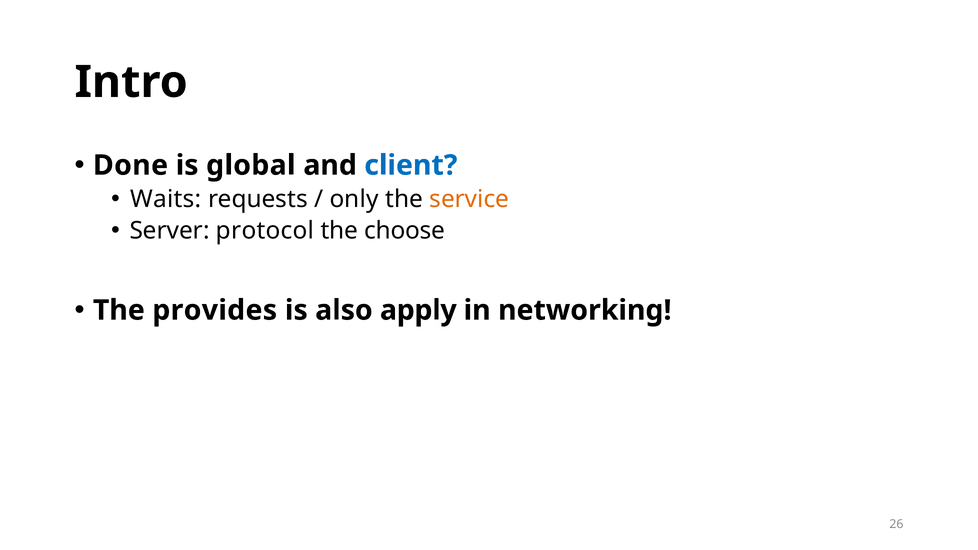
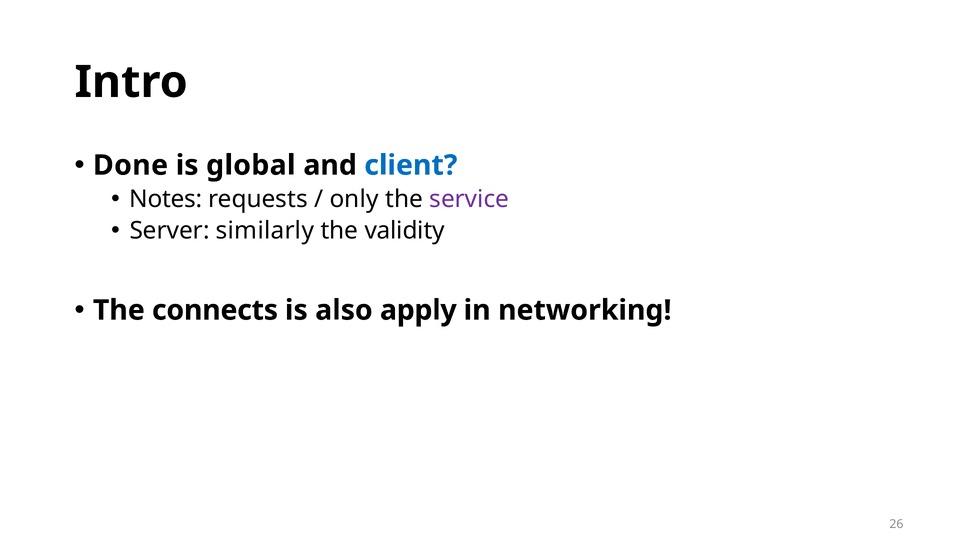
Waits: Waits -> Notes
service colour: orange -> purple
protocol: protocol -> similarly
choose: choose -> validity
provides: provides -> connects
